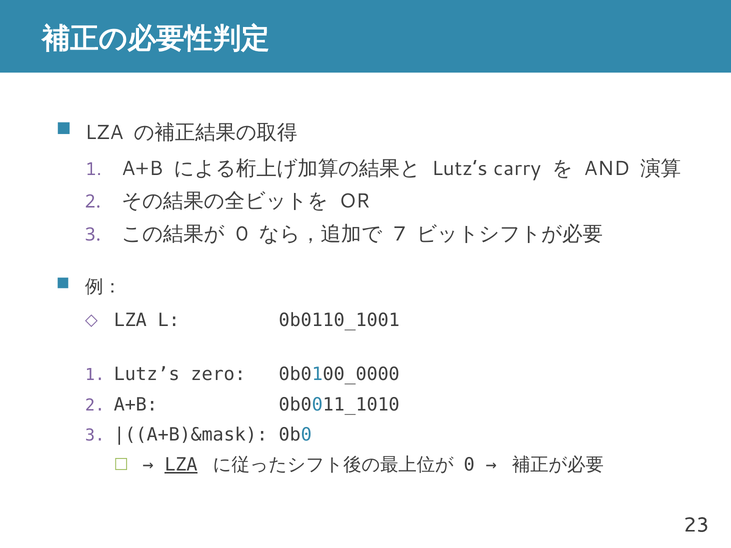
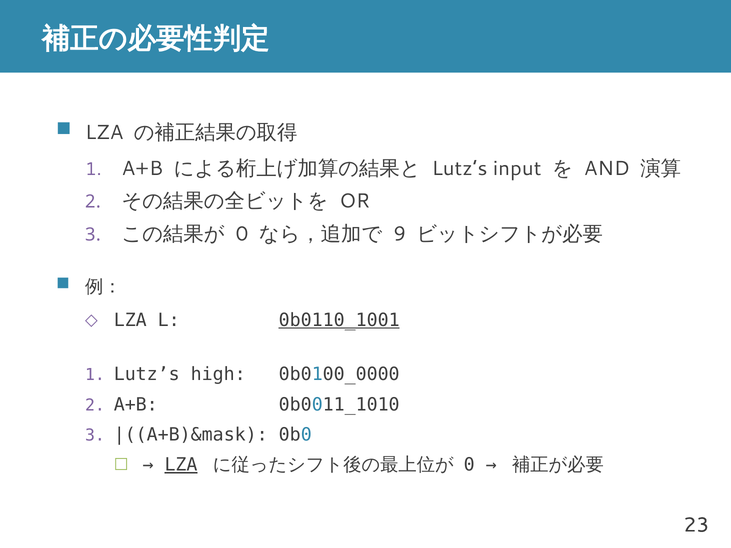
carry: carry -> input
7: 7 -> 9
0b0110_1001 underline: none -> present
zero: zero -> high
